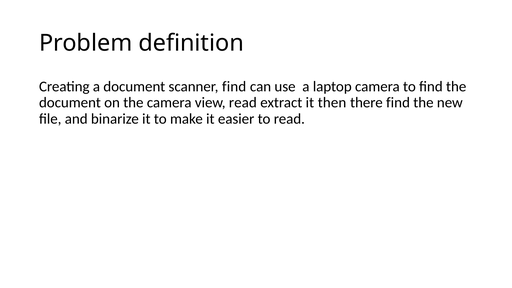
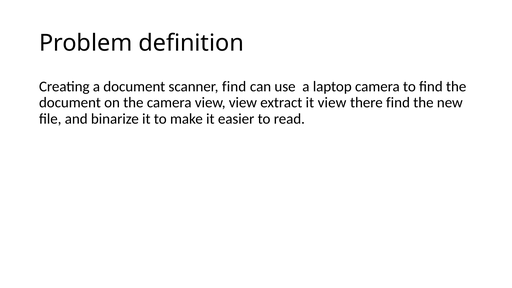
view read: read -> view
it then: then -> view
